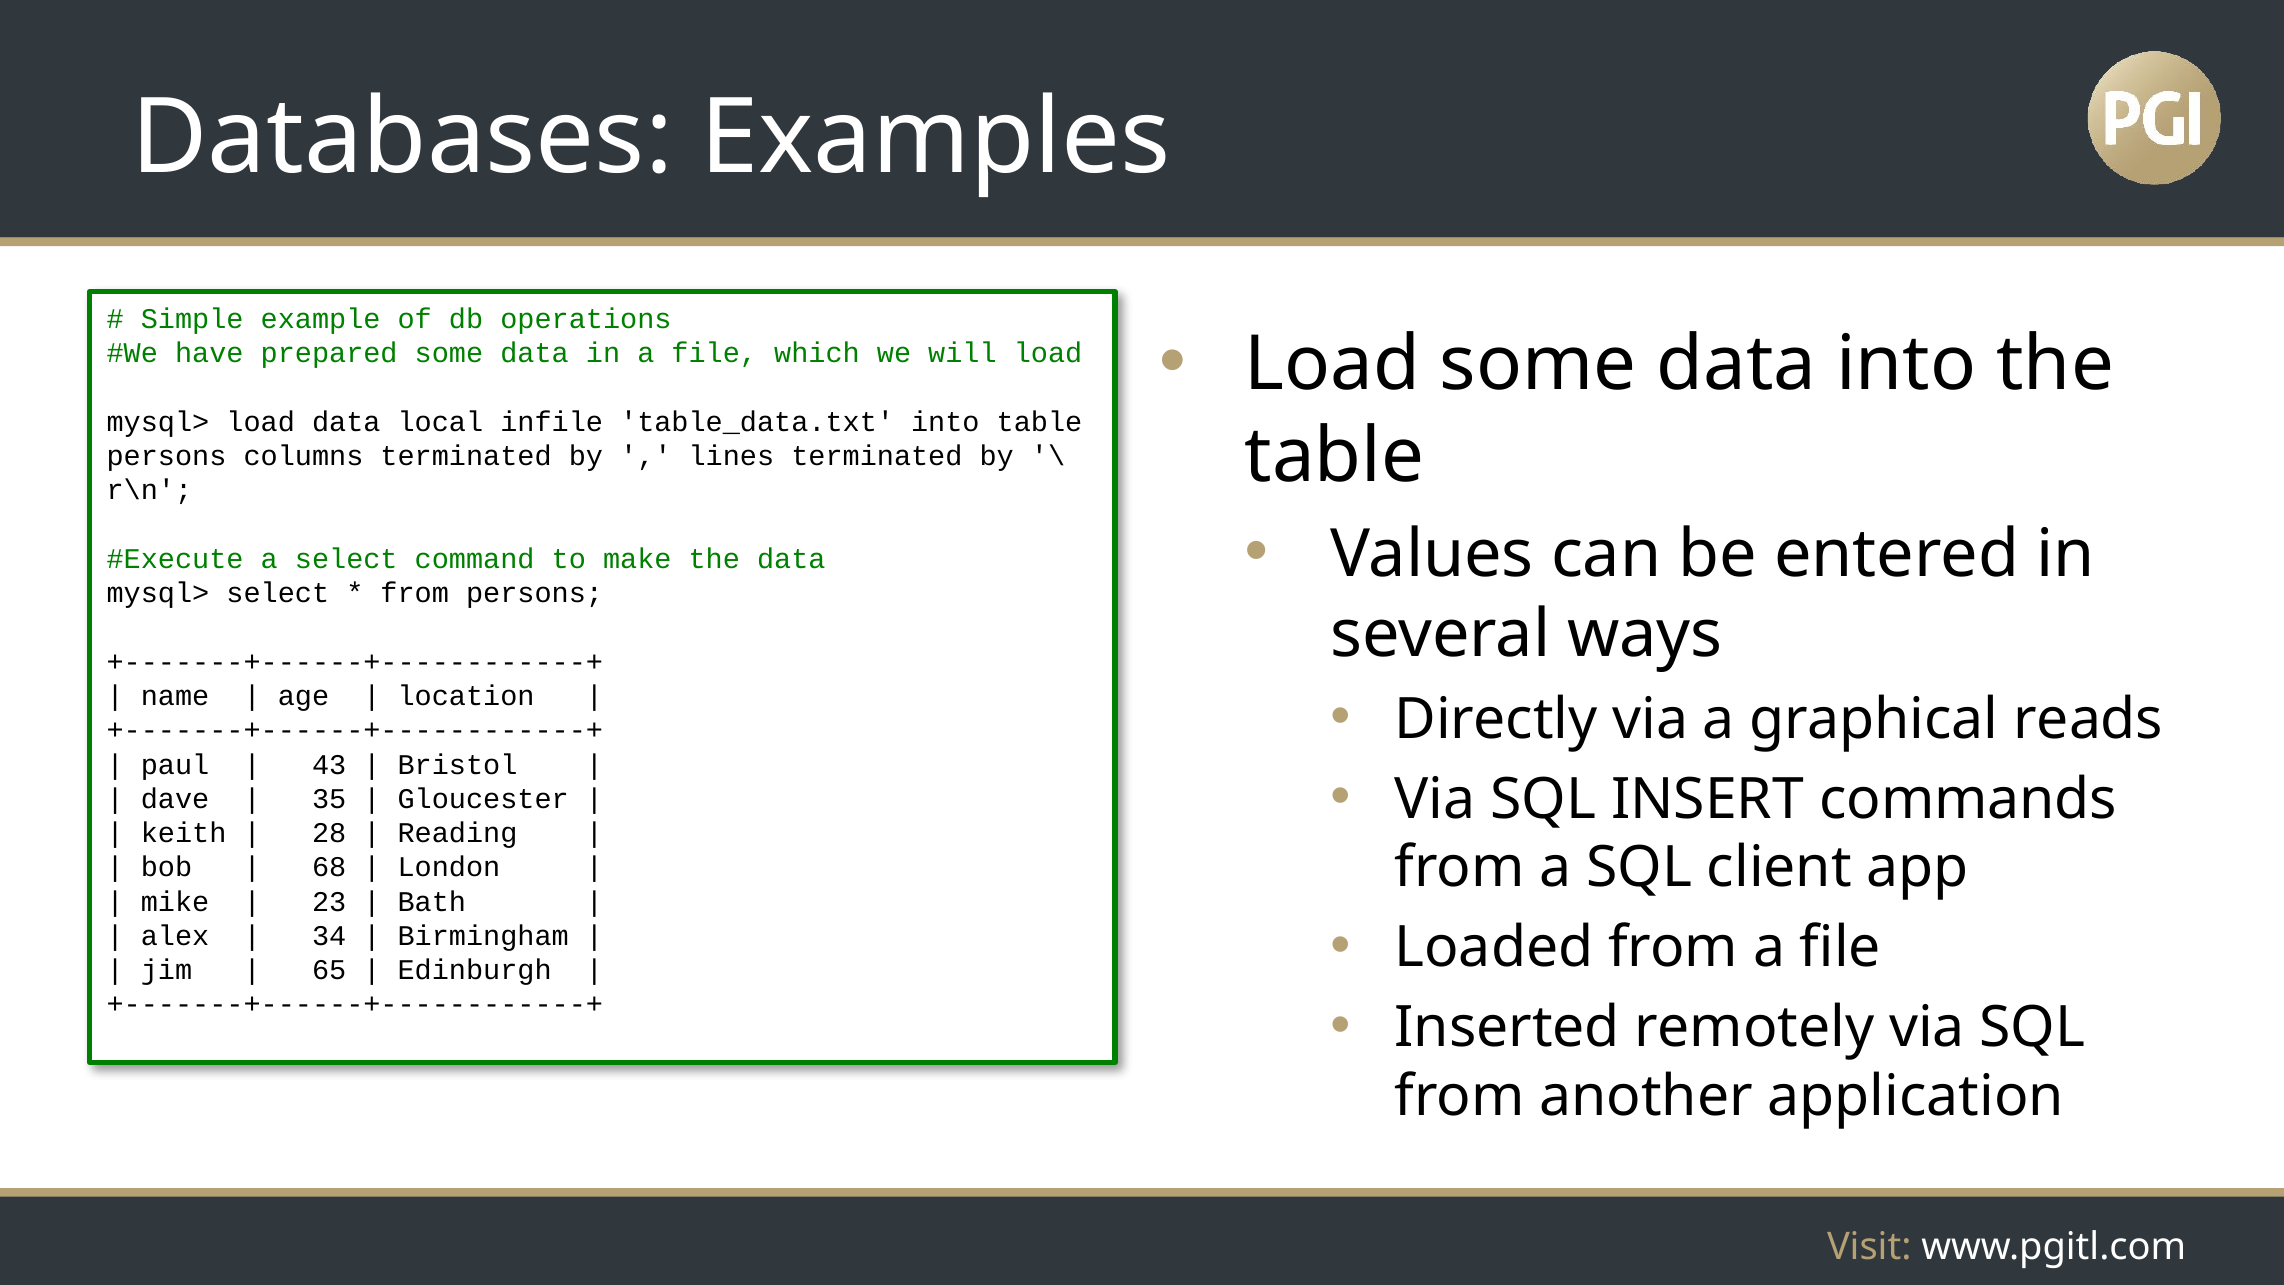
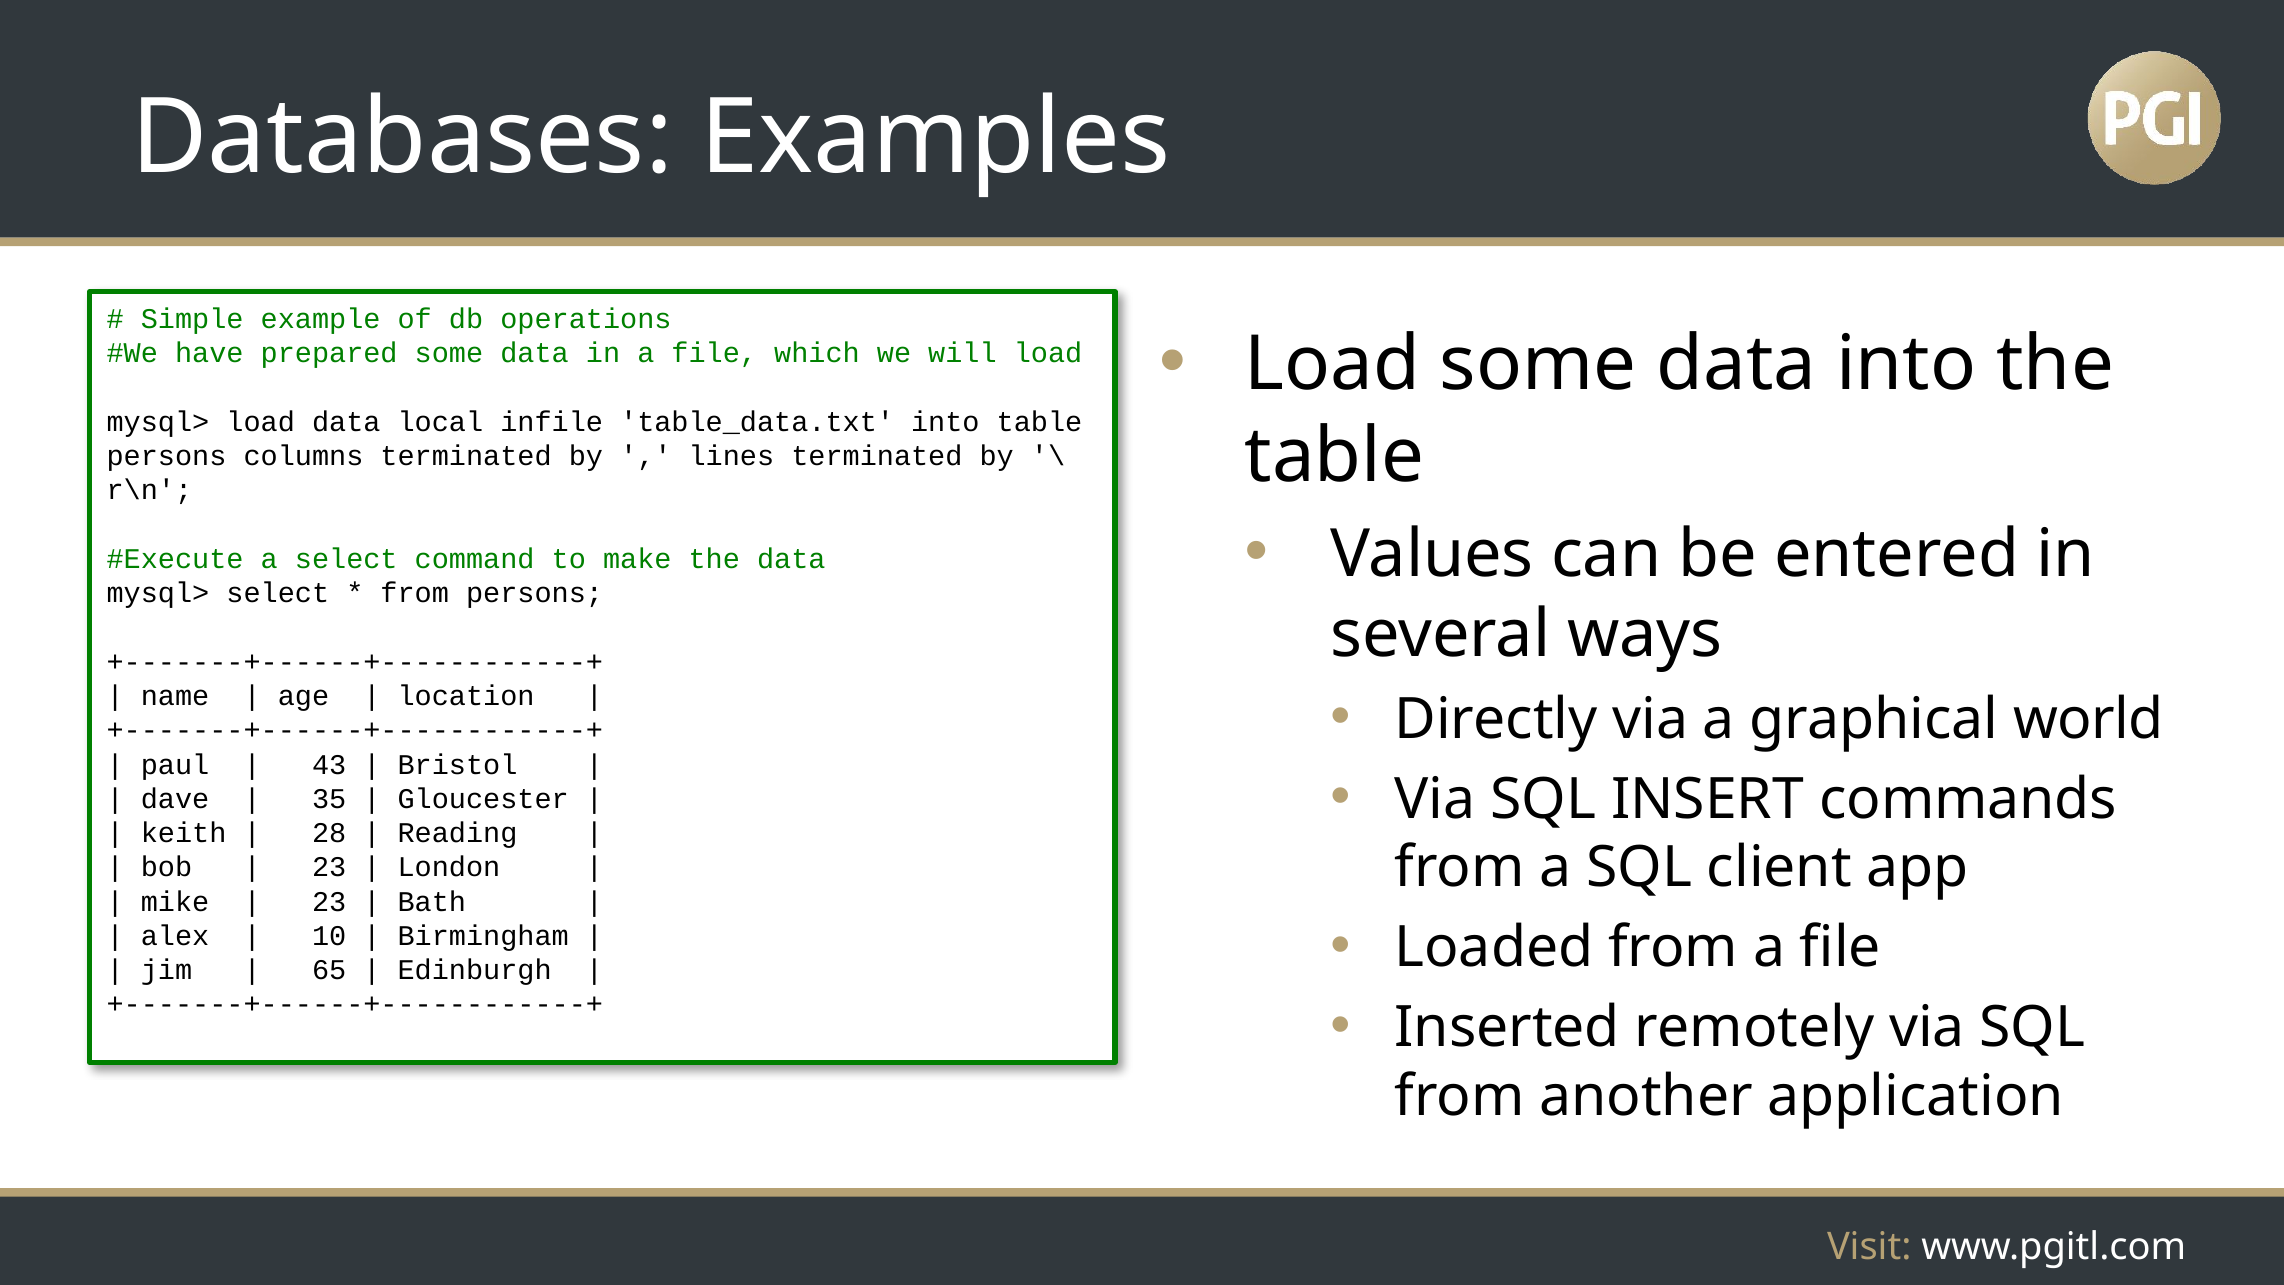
reads: reads -> world
68 at (329, 867): 68 -> 23
34: 34 -> 10
